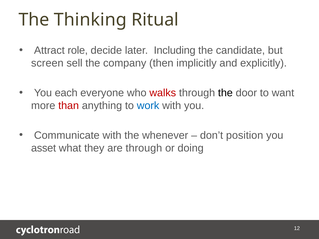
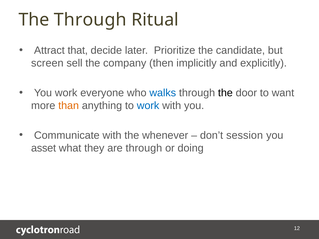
The Thinking: Thinking -> Through
role: role -> that
Including: Including -> Prioritize
You each: each -> work
walks colour: red -> blue
than colour: red -> orange
position: position -> session
